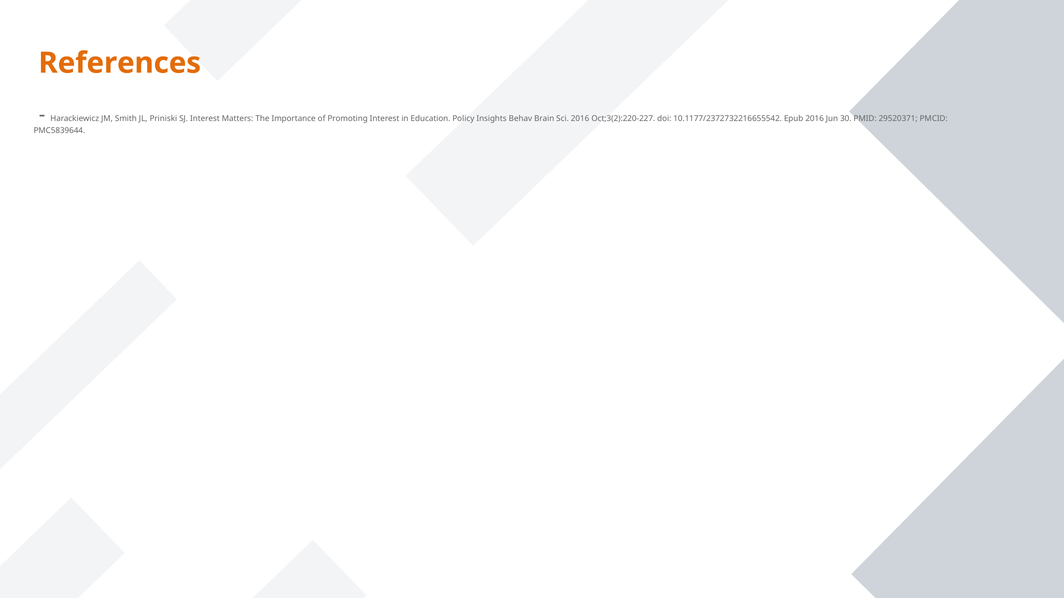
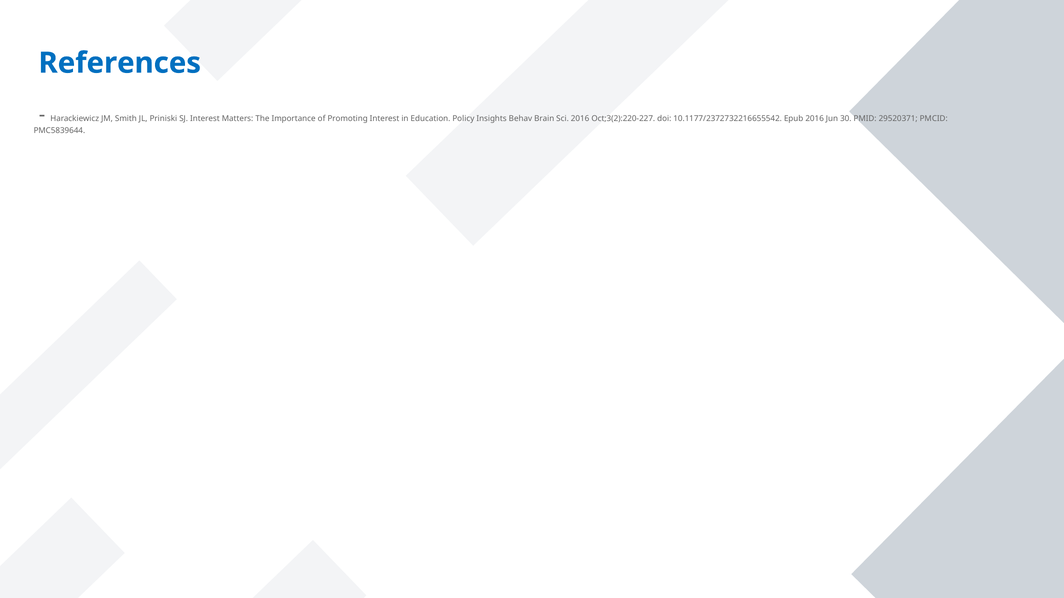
References colour: orange -> blue
